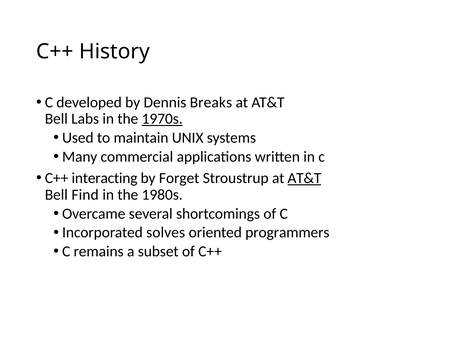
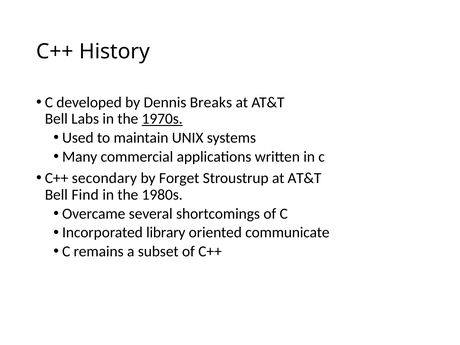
interacting: interacting -> secondary
AT&T at (304, 178) underline: present -> none
solves: solves -> library
programmers: programmers -> communicate
